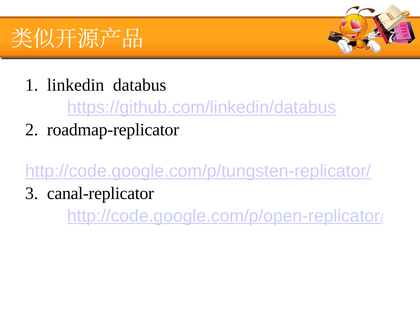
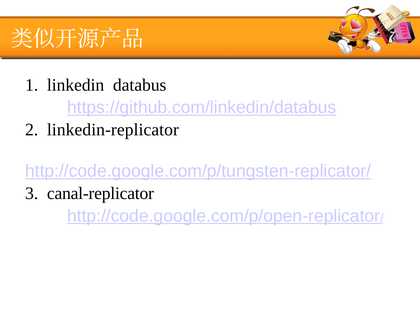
roadmap-replicator: roadmap-replicator -> linkedin-replicator
